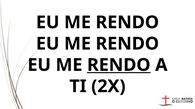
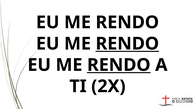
RENDO at (127, 44) underline: none -> present
